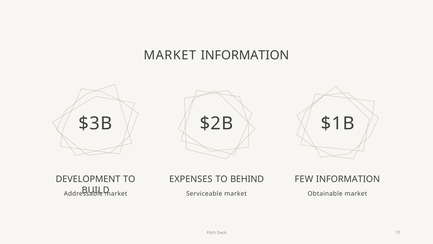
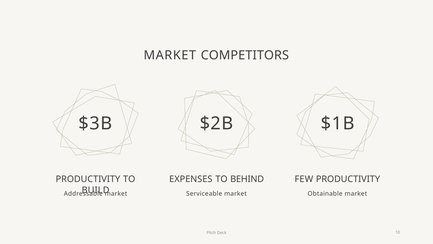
MARKET INFORMATION: INFORMATION -> COMPETITORS
DEVELOPMENT at (88, 179): DEVELOPMENT -> PRODUCTIVITY
FEW INFORMATION: INFORMATION -> PRODUCTIVITY
